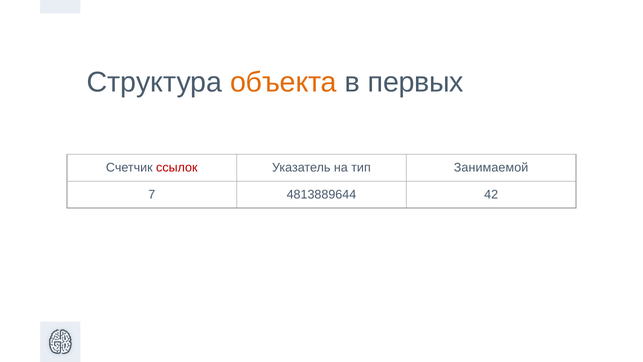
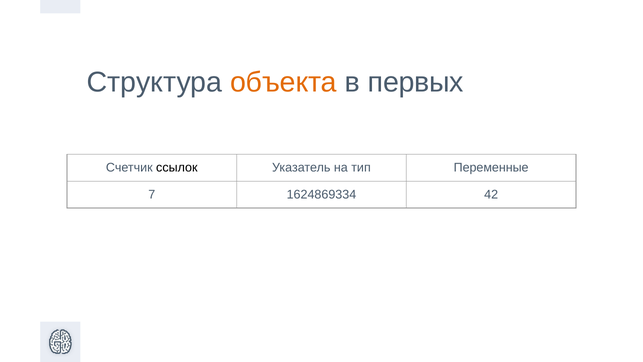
ссылок colour: red -> black
Занимаемой: Занимаемой -> Переменные
4813889644: 4813889644 -> 1624869334
